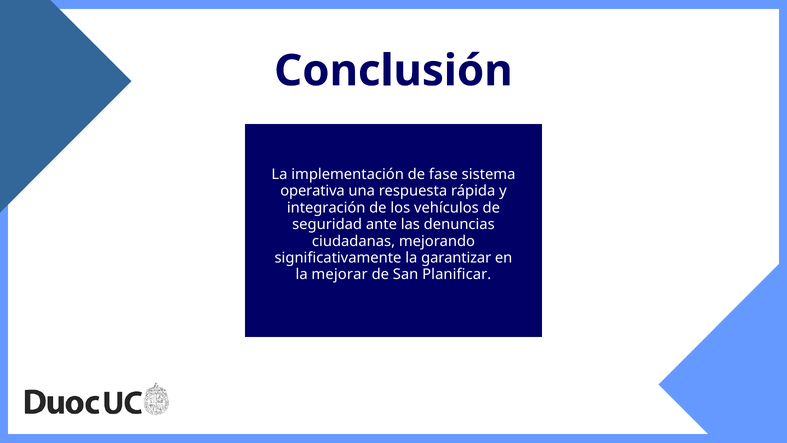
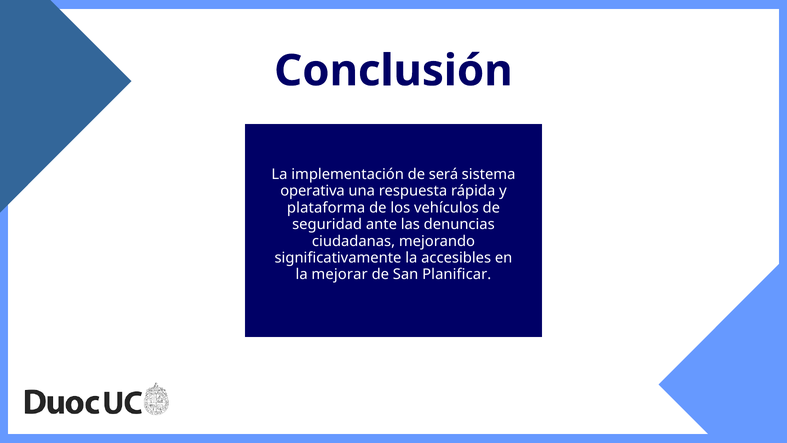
fase: fase -> será
integración: integración -> plataforma
garantizar: garantizar -> accesibles
